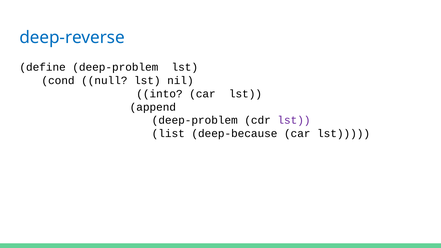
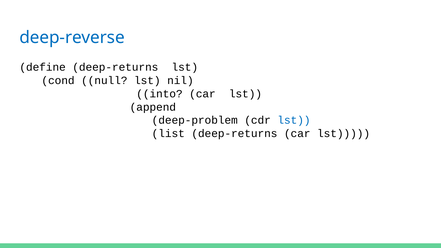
define deep-problem: deep-problem -> deep-returns
lst at (294, 120) colour: purple -> blue
list deep-because: deep-because -> deep-returns
